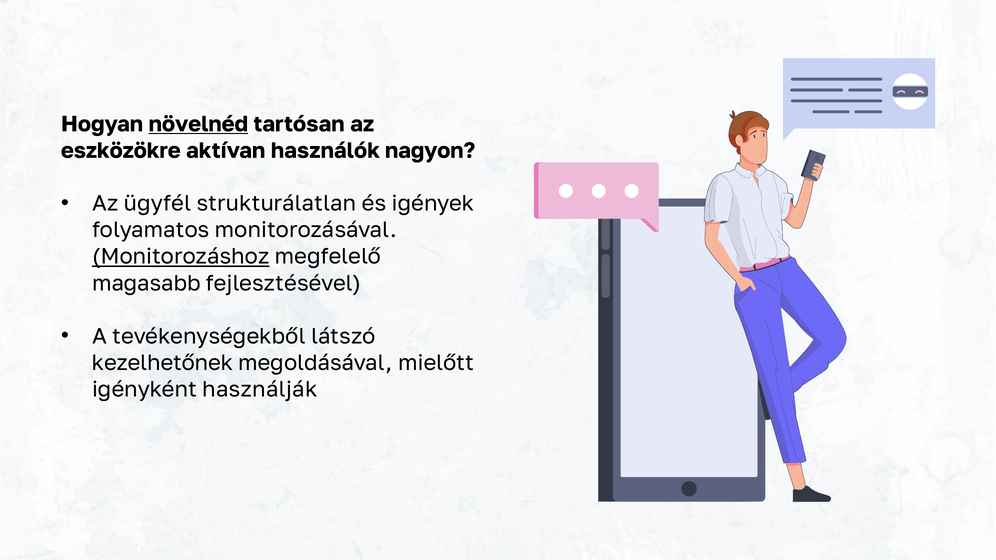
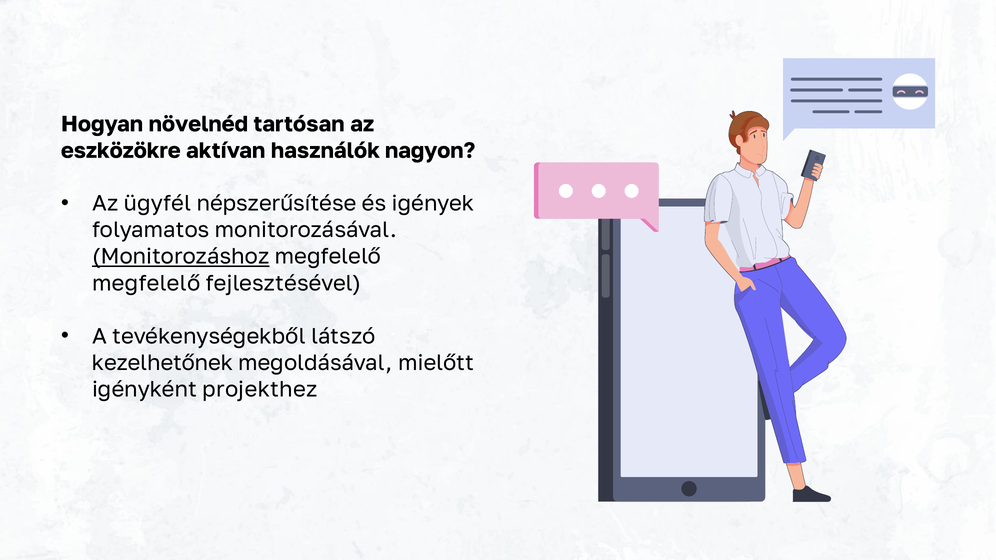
növelnéd underline: present -> none
strukturálatlan: strukturálatlan -> népszerűsítése
magasabb at (146, 283): magasabb -> megfelelő
használják: használják -> projekthez
